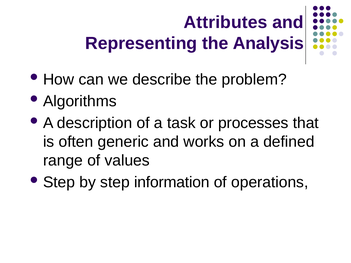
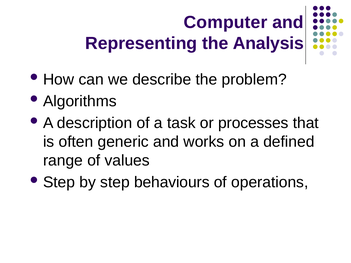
Attributes: Attributes -> Computer
information: information -> behaviours
